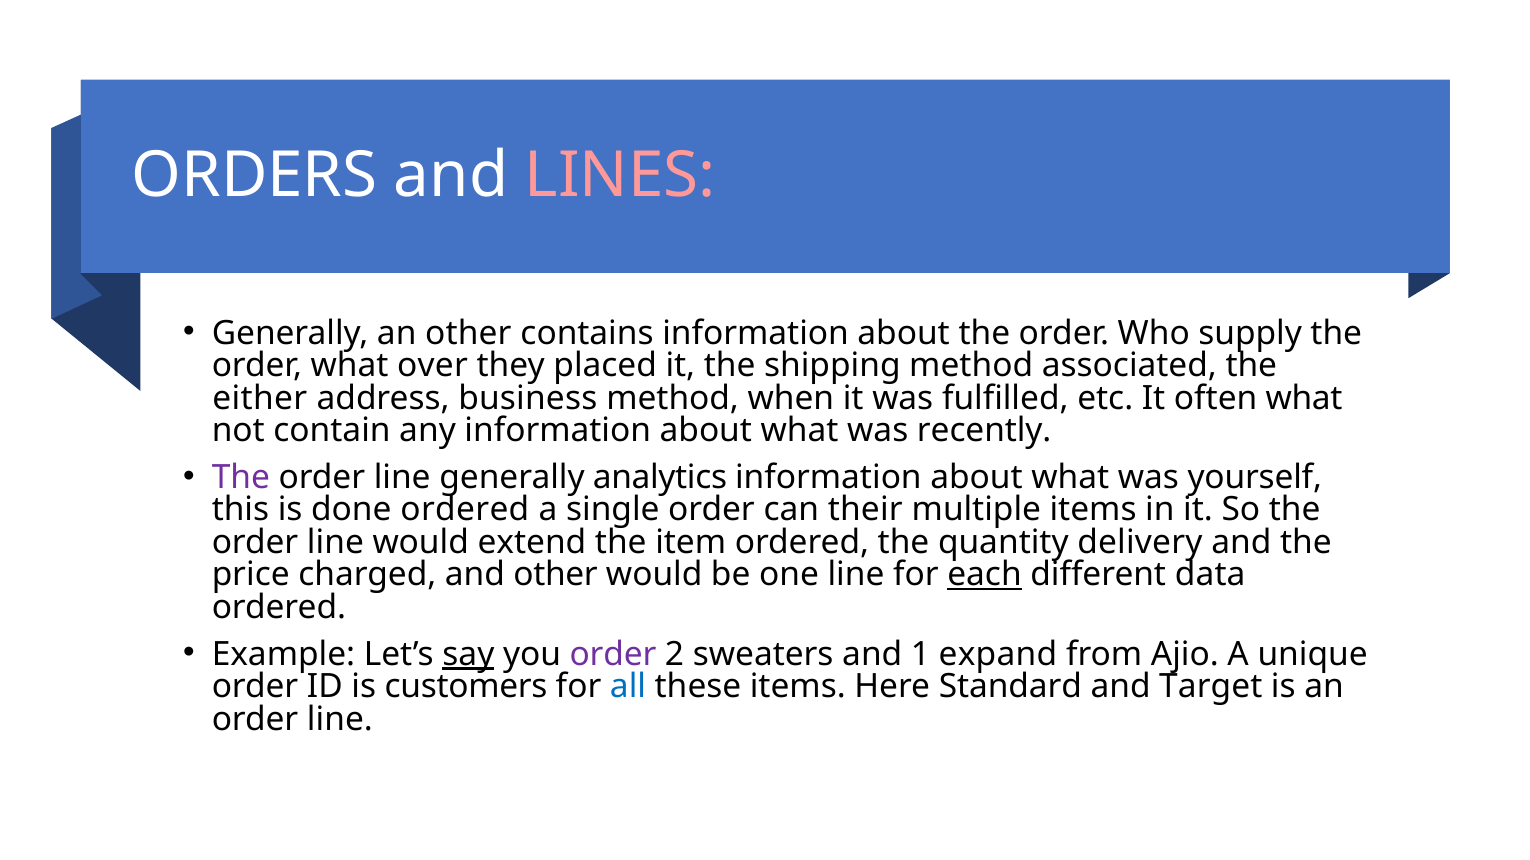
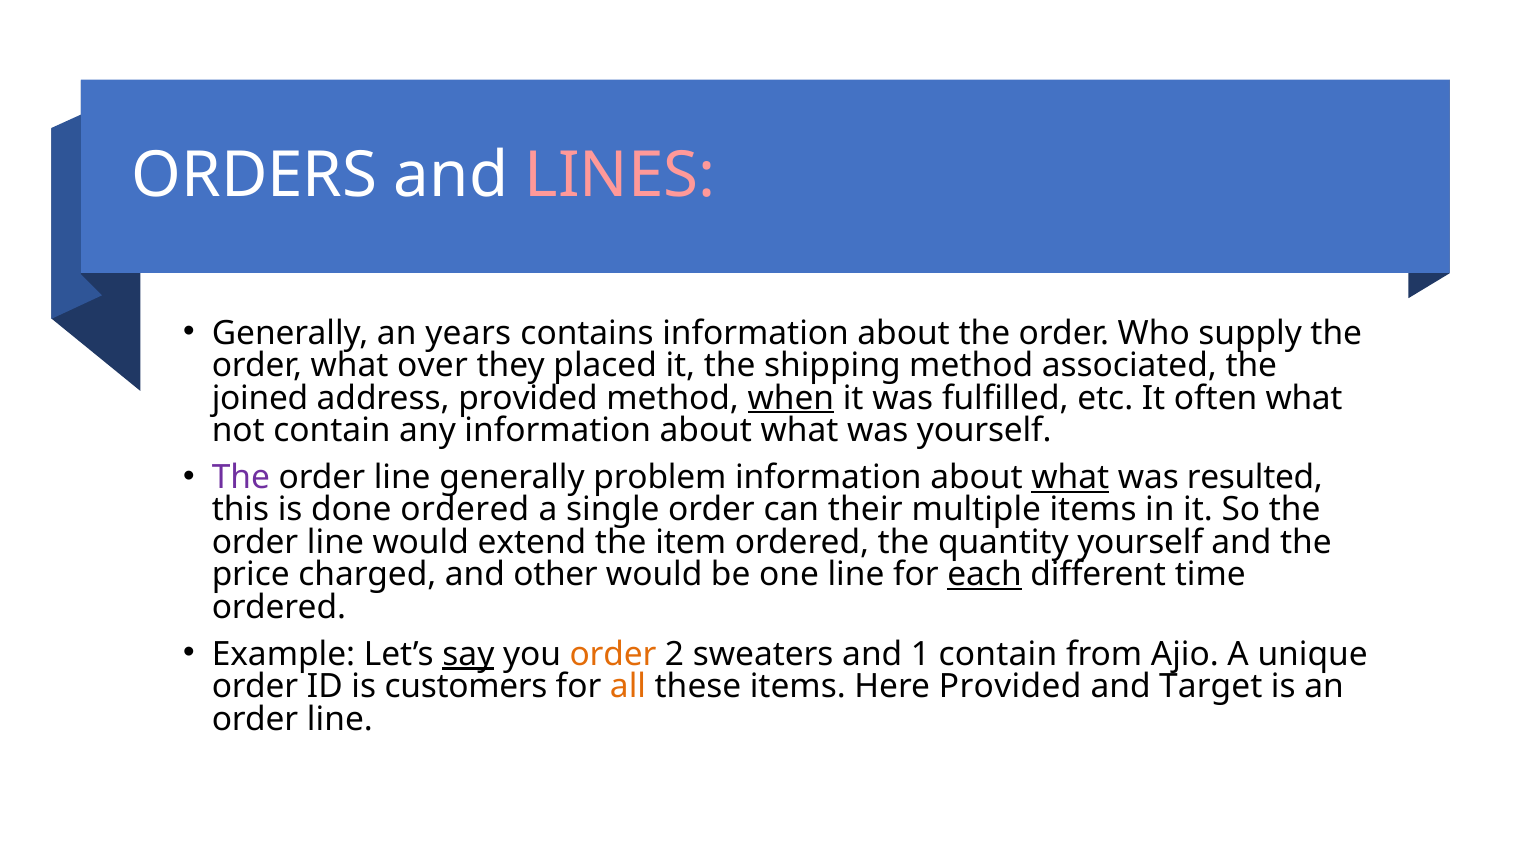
an other: other -> years
either: either -> joined
address business: business -> provided
when underline: none -> present
was recently: recently -> yourself
analytics: analytics -> problem
what at (1070, 478) underline: none -> present
yourself: yourself -> resulted
quantity delivery: delivery -> yourself
data: data -> time
order at (613, 655) colour: purple -> orange
1 expand: expand -> contain
all colour: blue -> orange
Here Standard: Standard -> Provided
